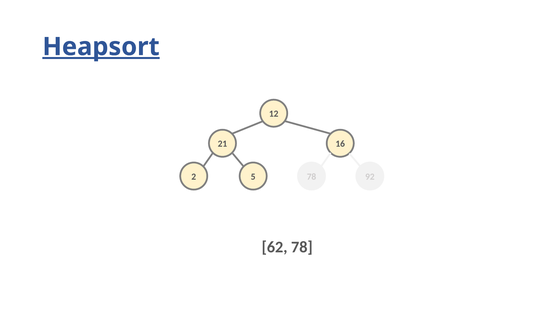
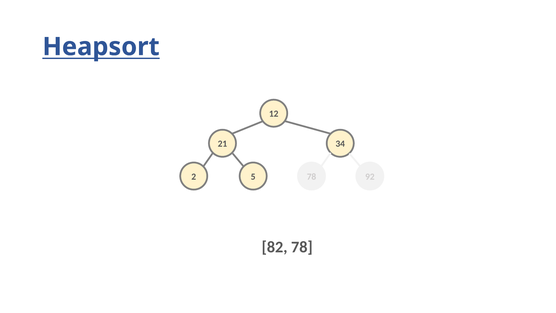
Heapsort underline: present -> none
16: 16 -> 34
62: 62 -> 82
